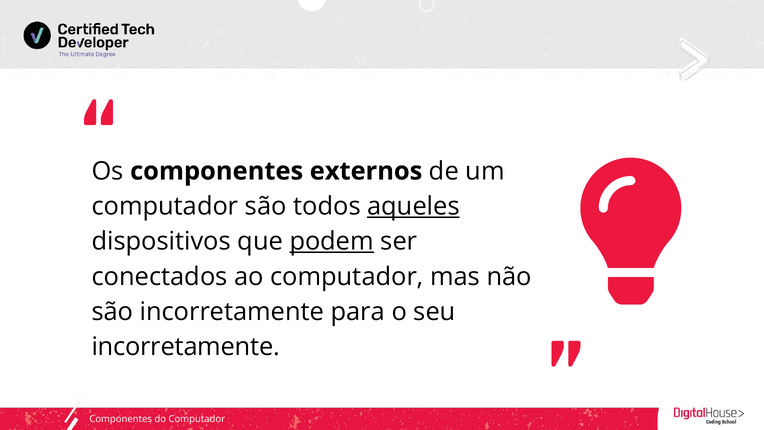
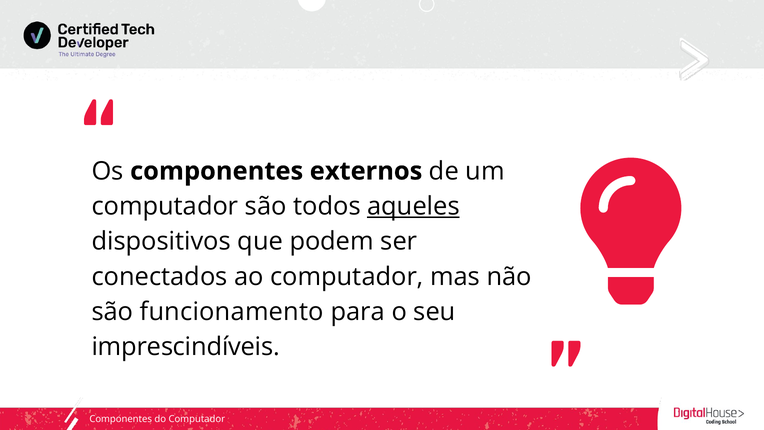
podem underline: present -> none
são incorretamente: incorretamente -> funcionamento
incorretamente at (186, 347): incorretamente -> imprescindíveis
